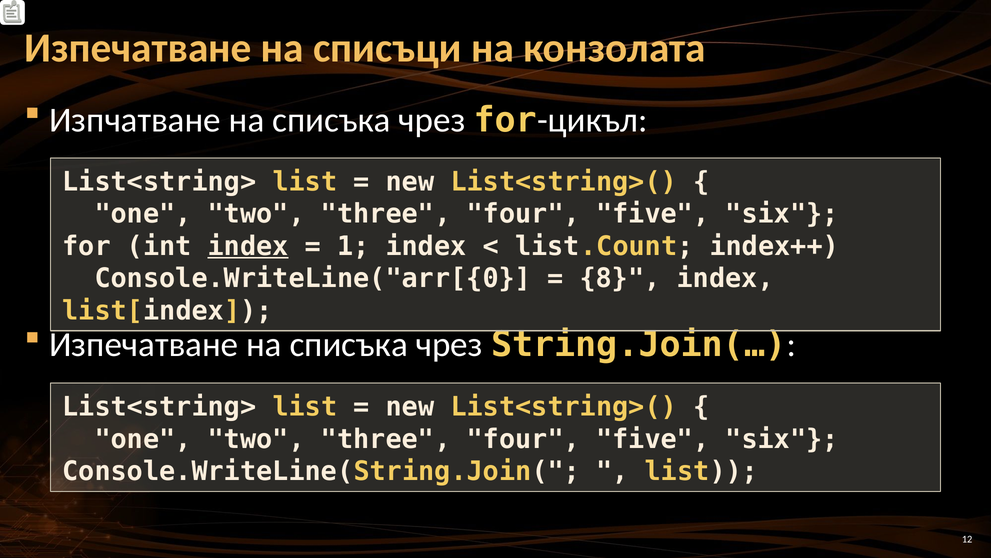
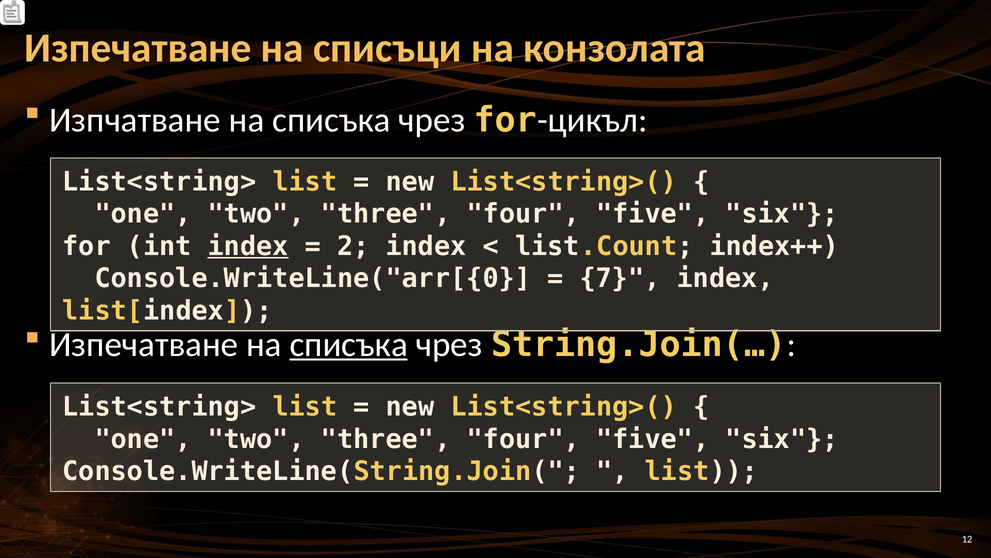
1: 1 -> 2
8: 8 -> 7
списъка at (349, 344) underline: none -> present
